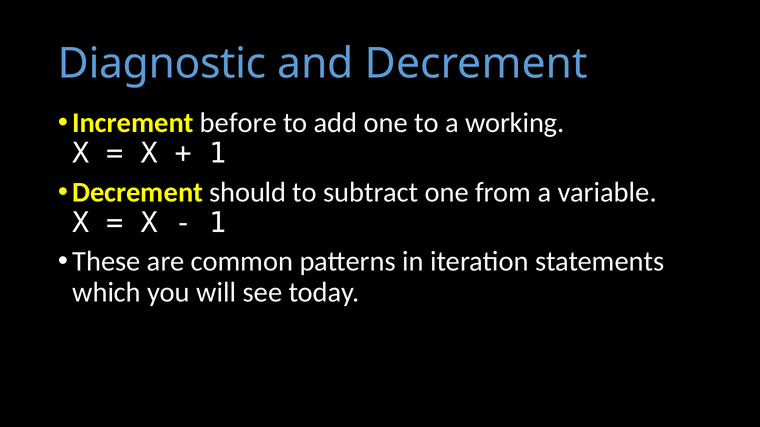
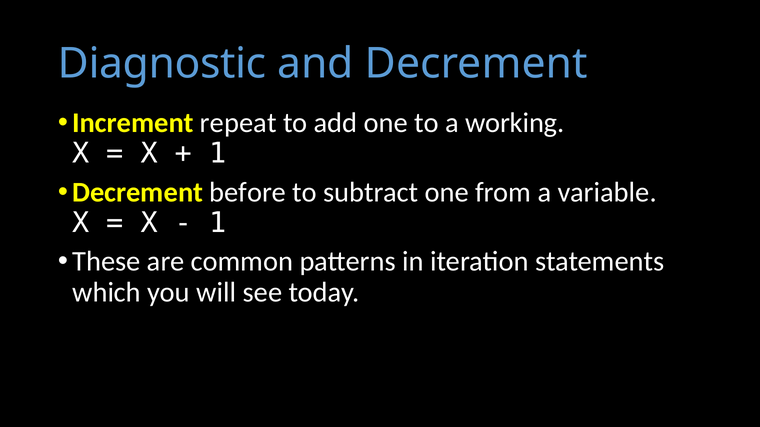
before: before -> repeat
should: should -> before
